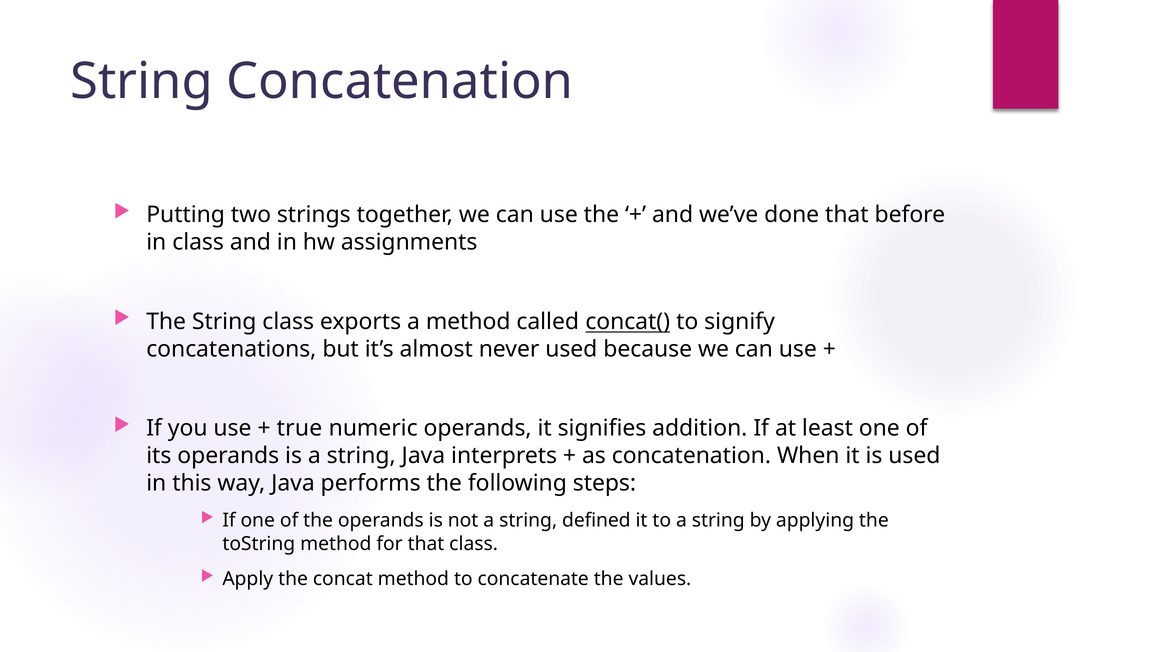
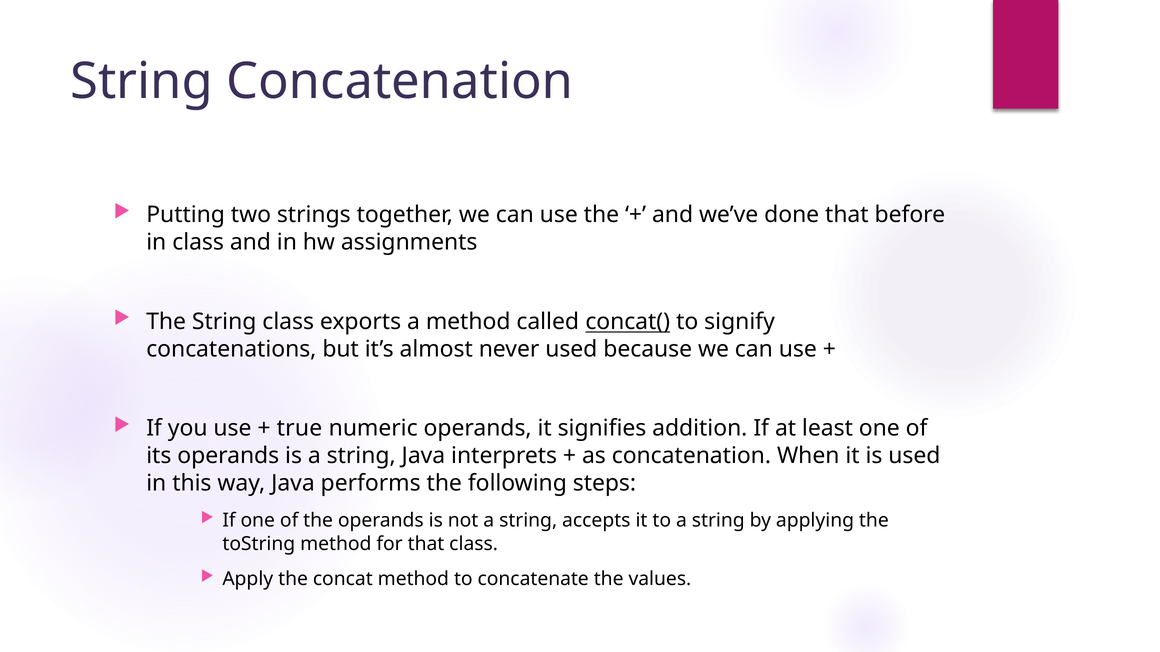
defined: defined -> accepts
